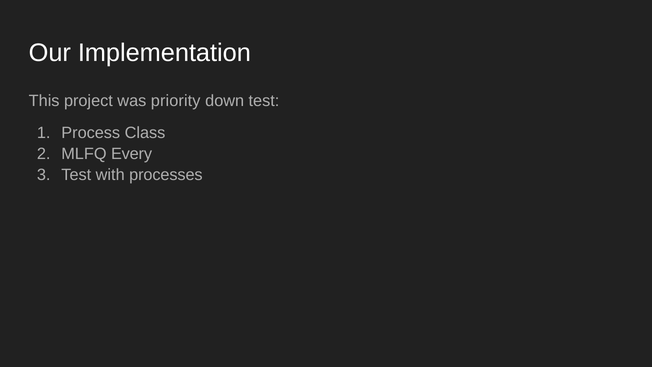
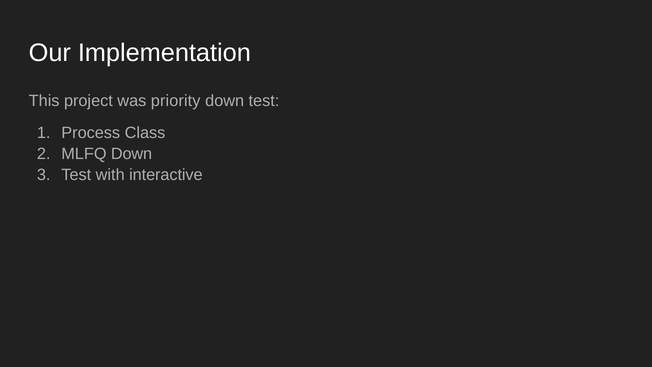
MLFQ Every: Every -> Down
processes: processes -> interactive
